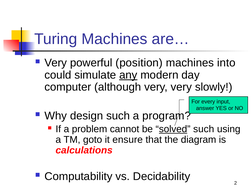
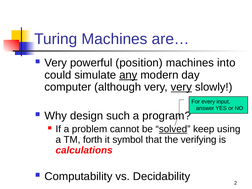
very at (181, 87) underline: none -> present
solved such: such -> keep
goto: goto -> forth
ensure: ensure -> symbol
diagram: diagram -> verifying
